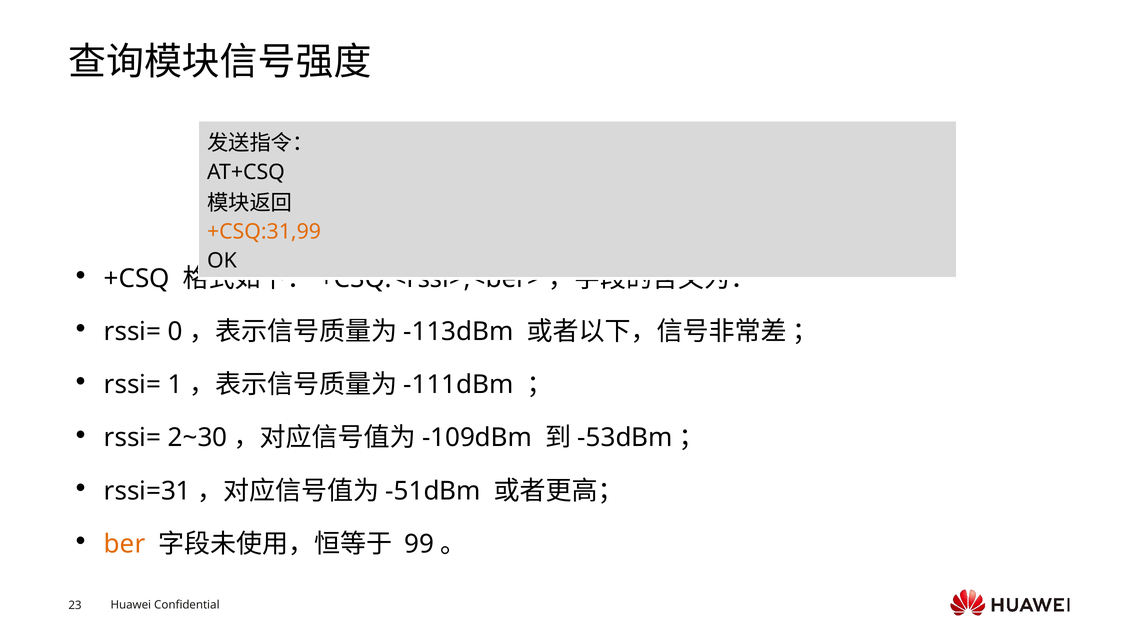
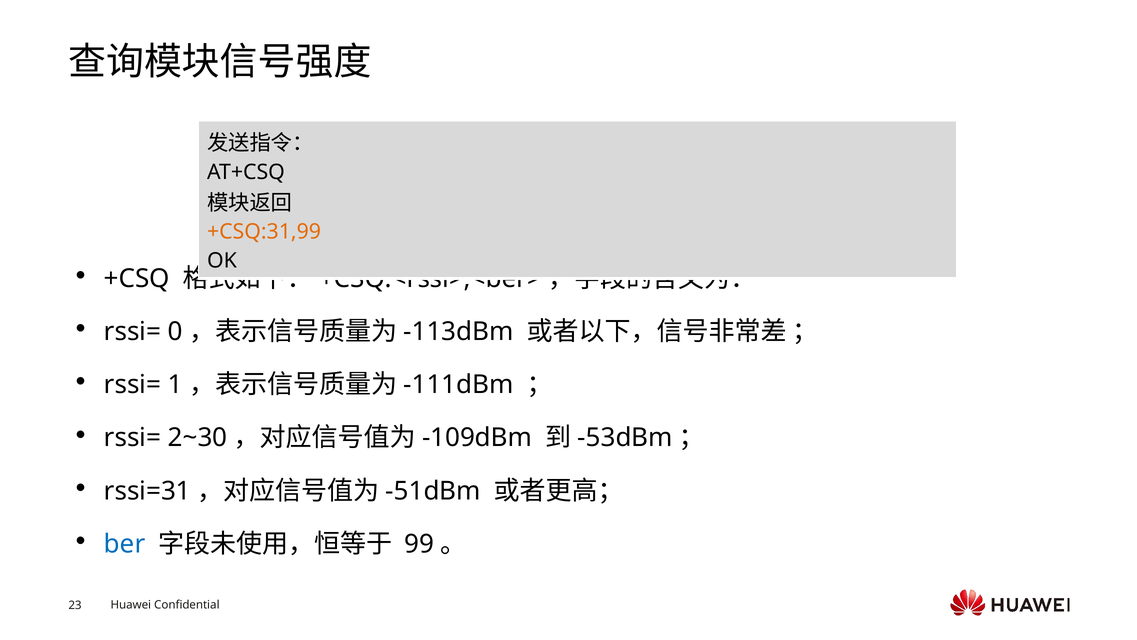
ber colour: orange -> blue
